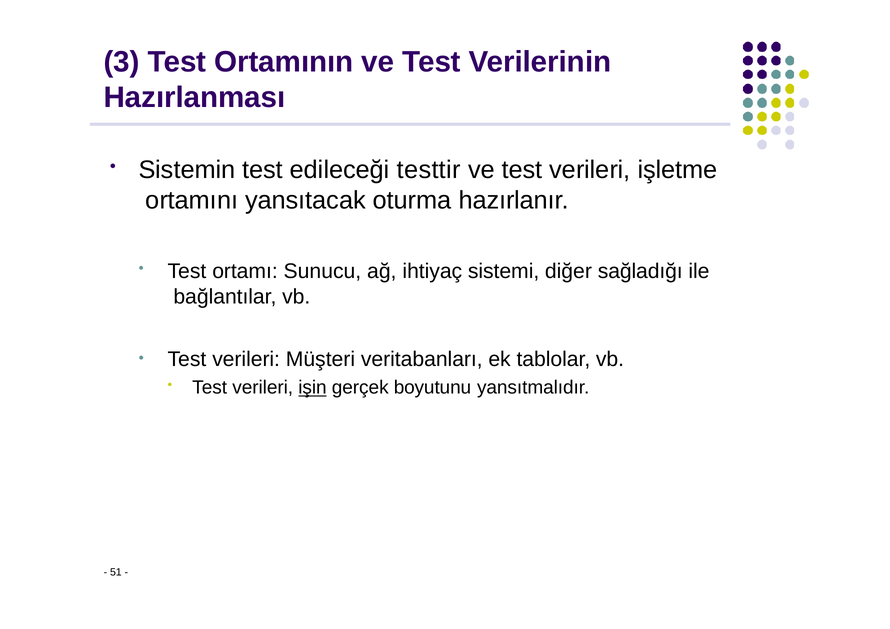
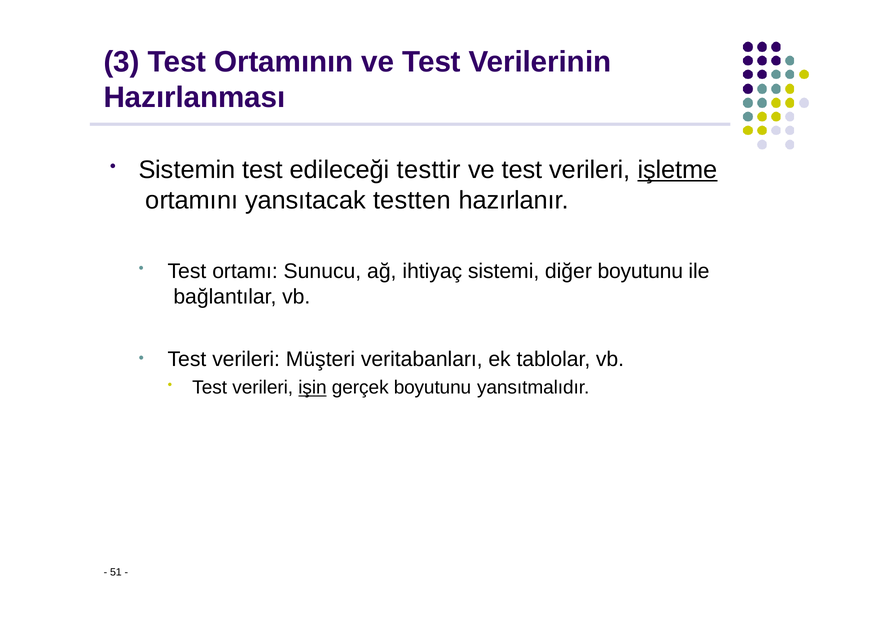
işletme underline: none -> present
oturma: oturma -> testten
diğer sağladığı: sağladığı -> boyutunu
